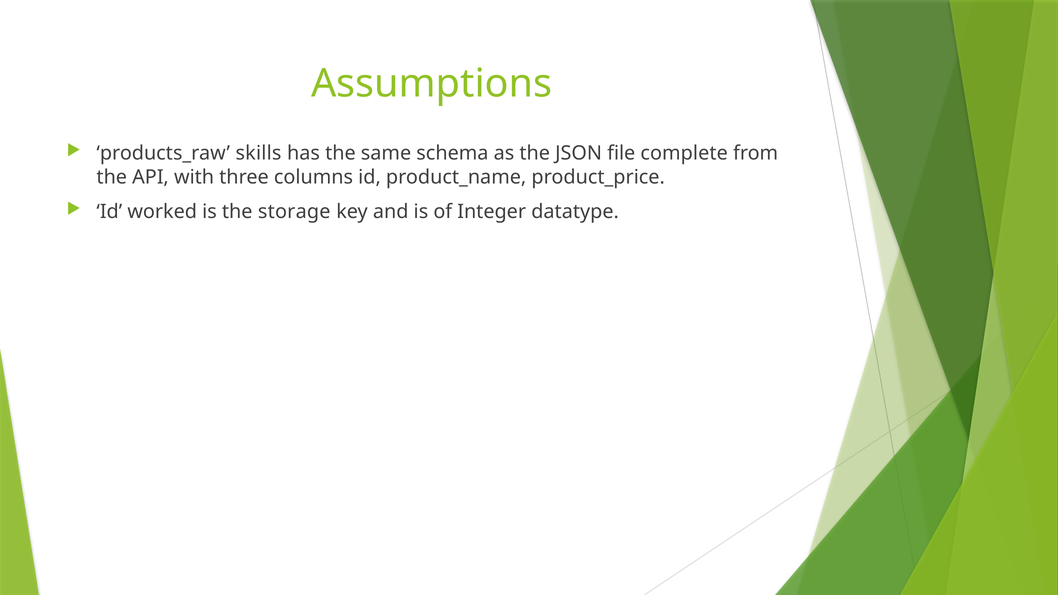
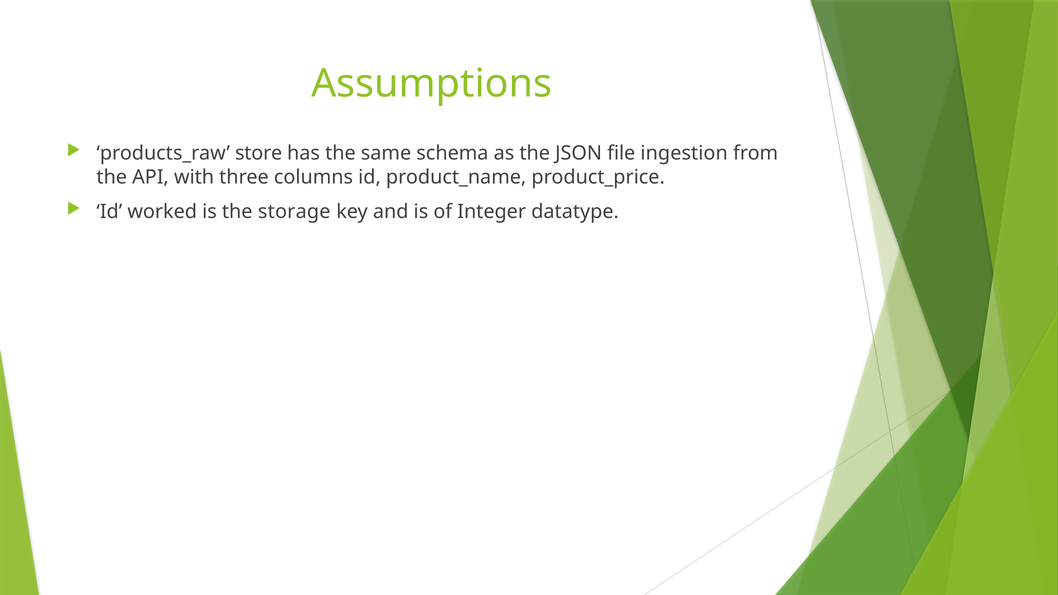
skills: skills -> store
complete: complete -> ingestion
